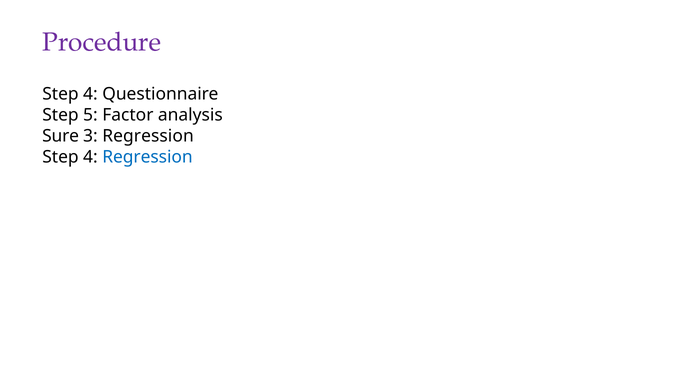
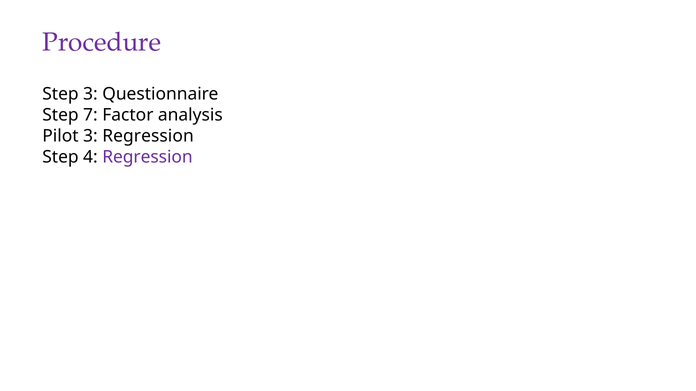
4 at (90, 94): 4 -> 3
5: 5 -> 7
Sure: Sure -> Pilot
Regression at (147, 157) colour: blue -> purple
